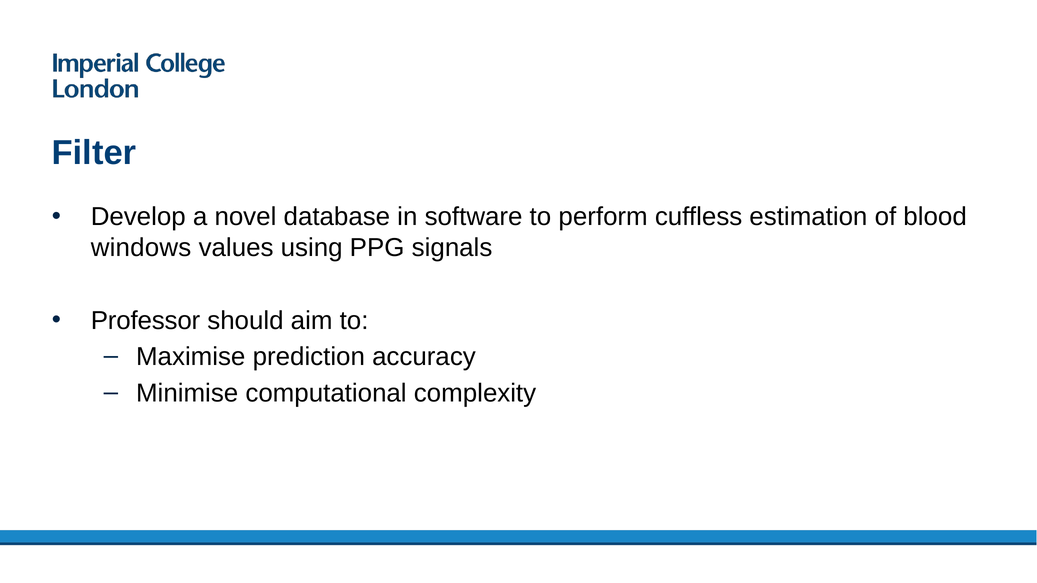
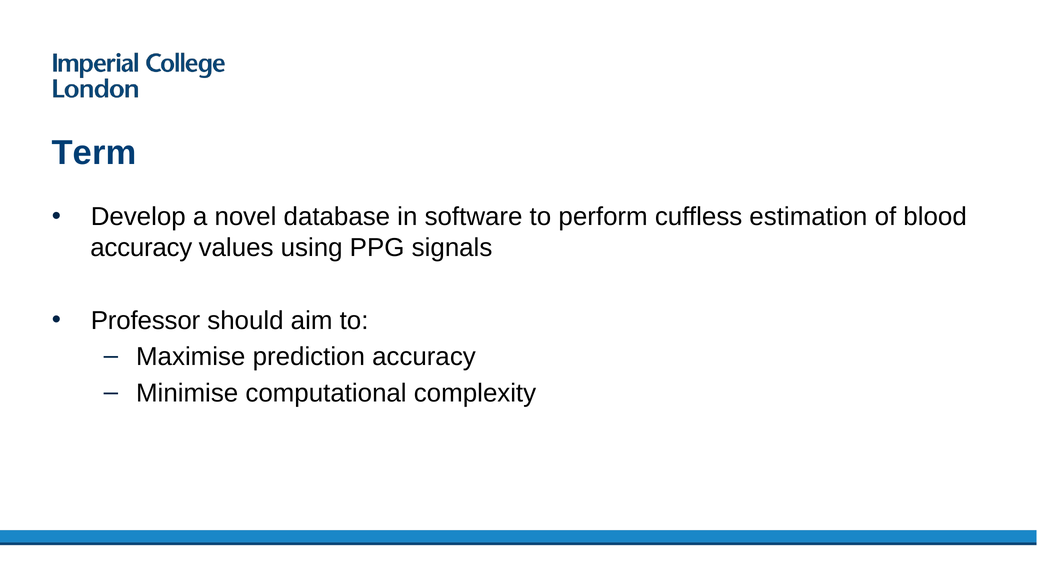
Filter: Filter -> Term
windows at (141, 248): windows -> accuracy
